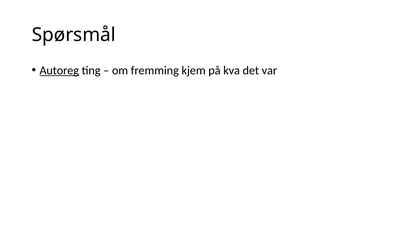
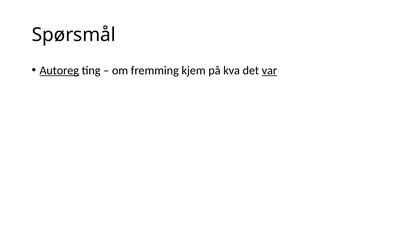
var underline: none -> present
